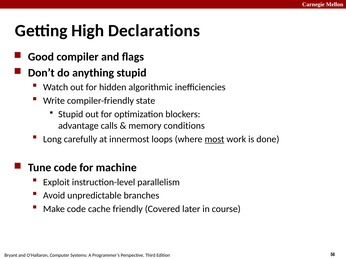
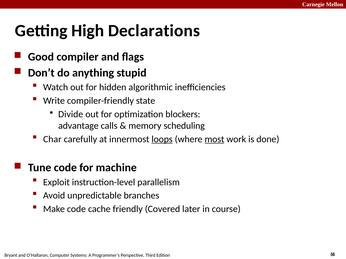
Stupid at (71, 114): Stupid -> Divide
conditions: conditions -> scheduling
Long: Long -> Char
loops underline: none -> present
